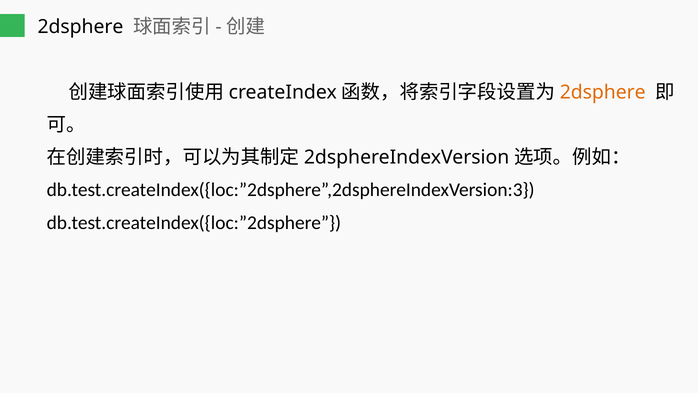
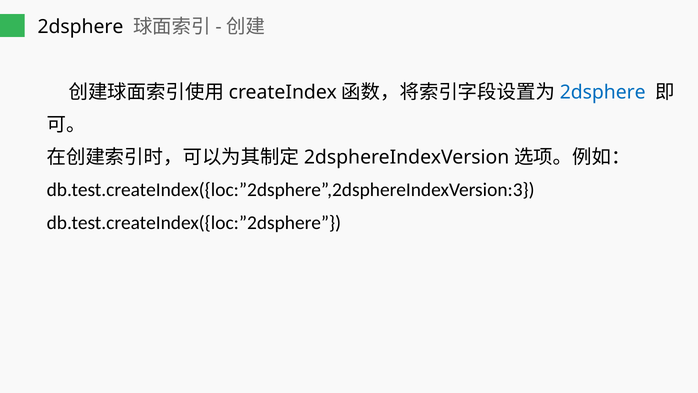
2dsphere at (603, 92) colour: orange -> blue
